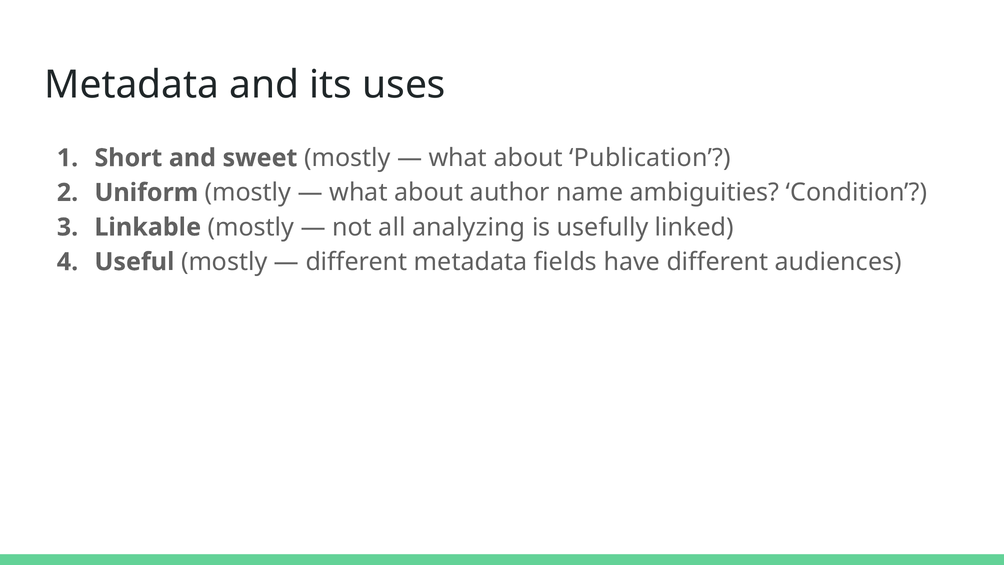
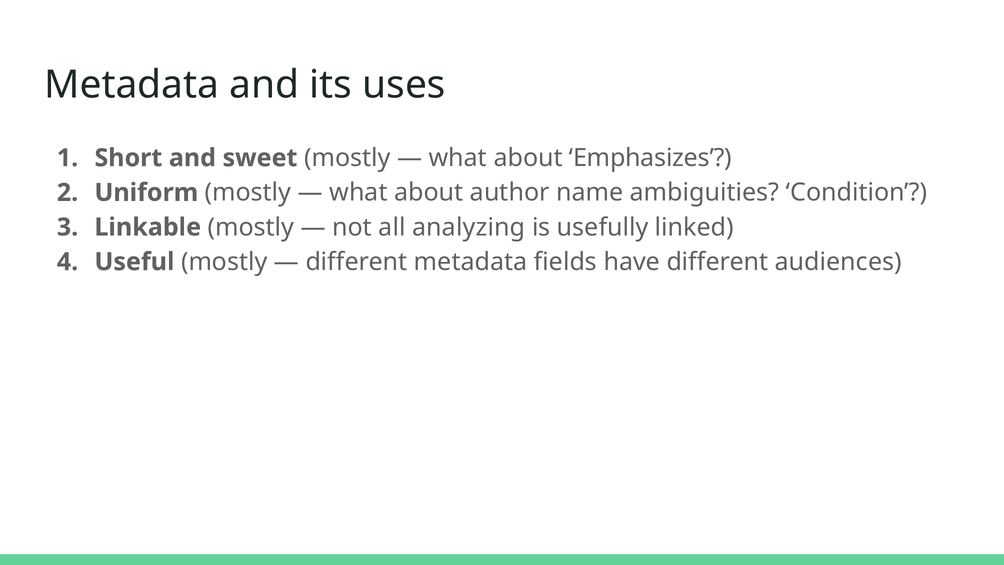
Publication: Publication -> Emphasizes
